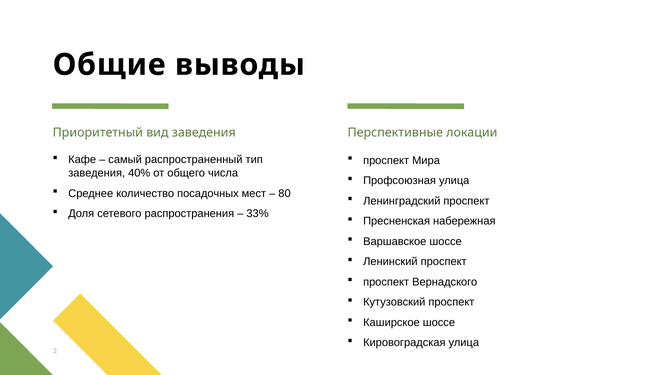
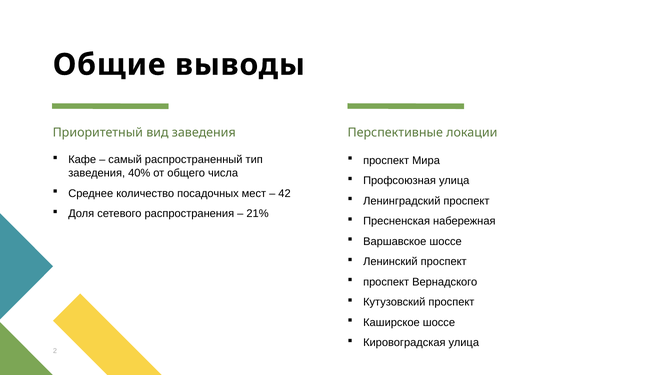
80: 80 -> 42
33%: 33% -> 21%
